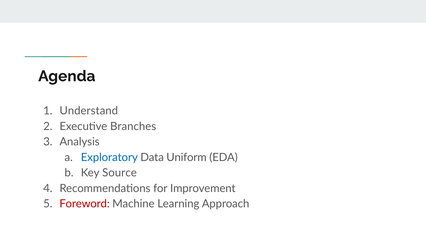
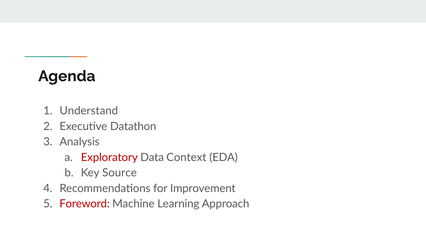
Branches: Branches -> Datathon
Exploratory colour: blue -> red
Uniform: Uniform -> Context
